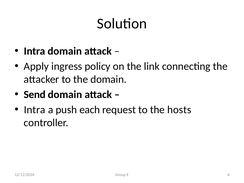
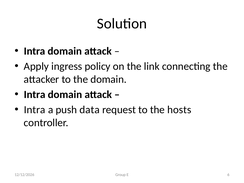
Send at (35, 95): Send -> Intra
each: each -> data
